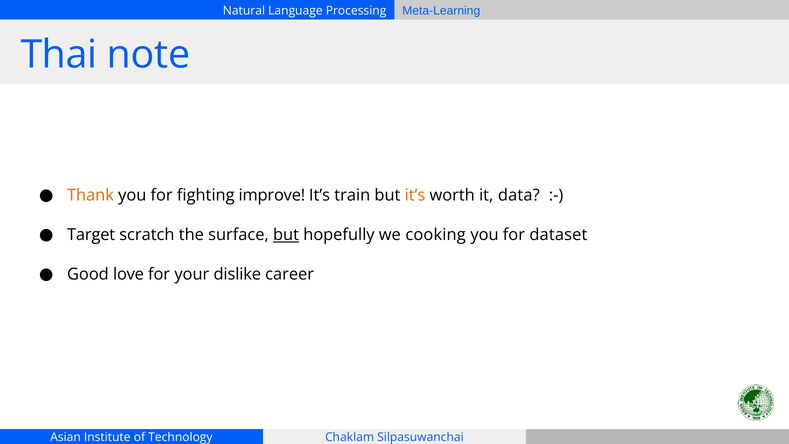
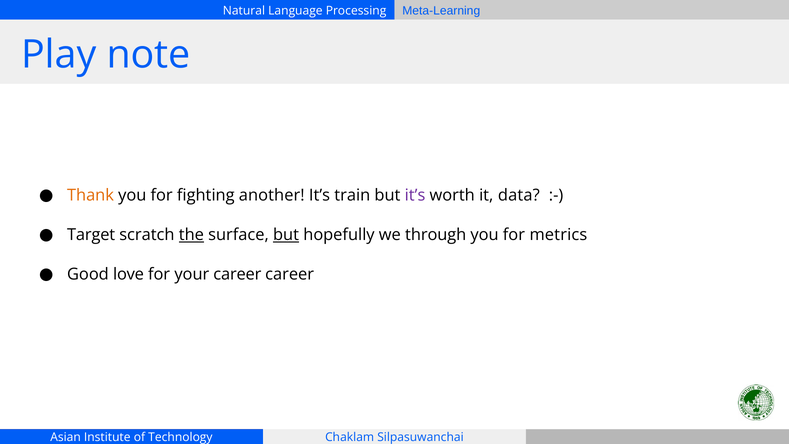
Thai: Thai -> Play
improve: improve -> another
it’s at (415, 195) colour: orange -> purple
the underline: none -> present
cooking: cooking -> through
dataset: dataset -> metrics
your dislike: dislike -> career
